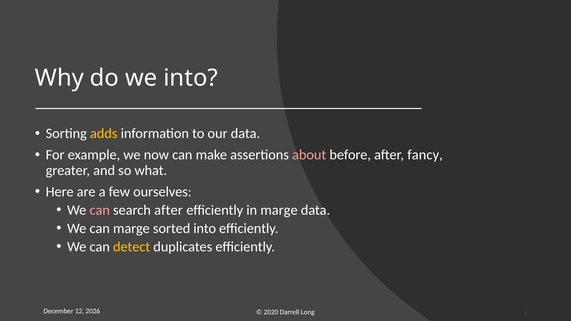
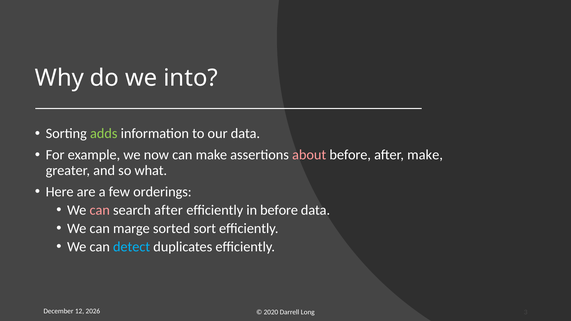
adds colour: yellow -> light green
after fancy: fancy -> make
ourselves: ourselves -> orderings
in marge: marge -> before
sorted into: into -> sort
detect colour: yellow -> light blue
